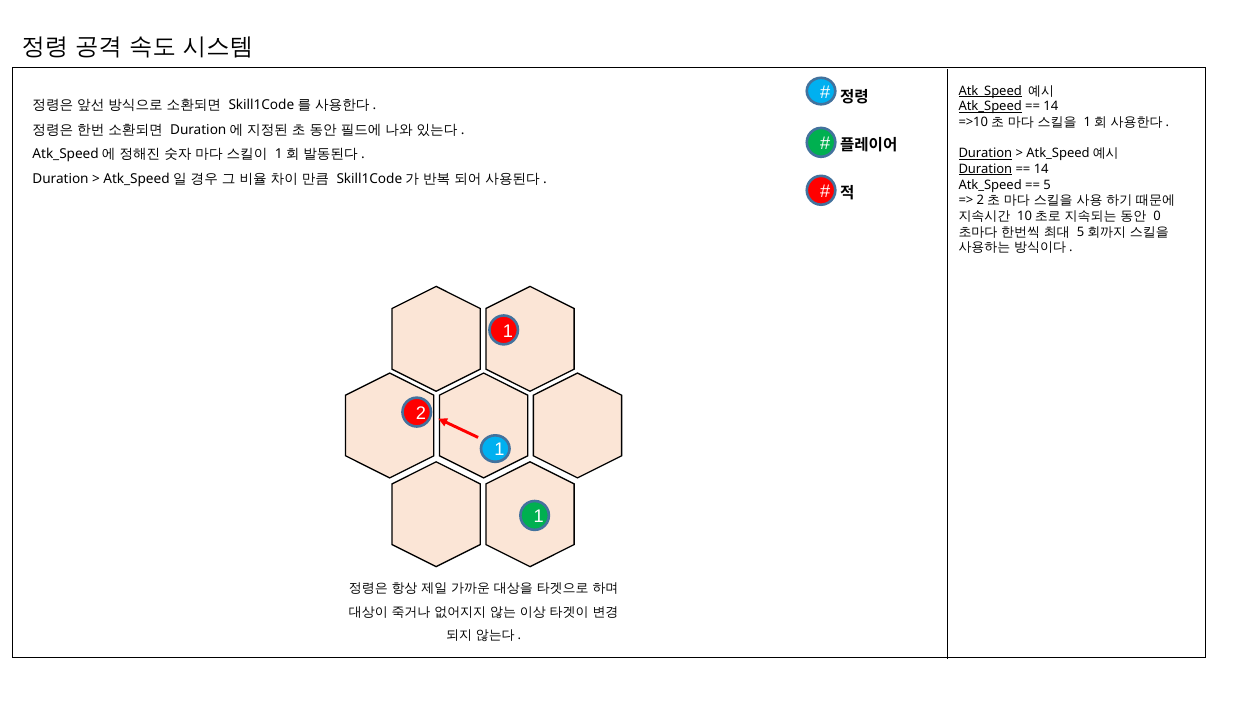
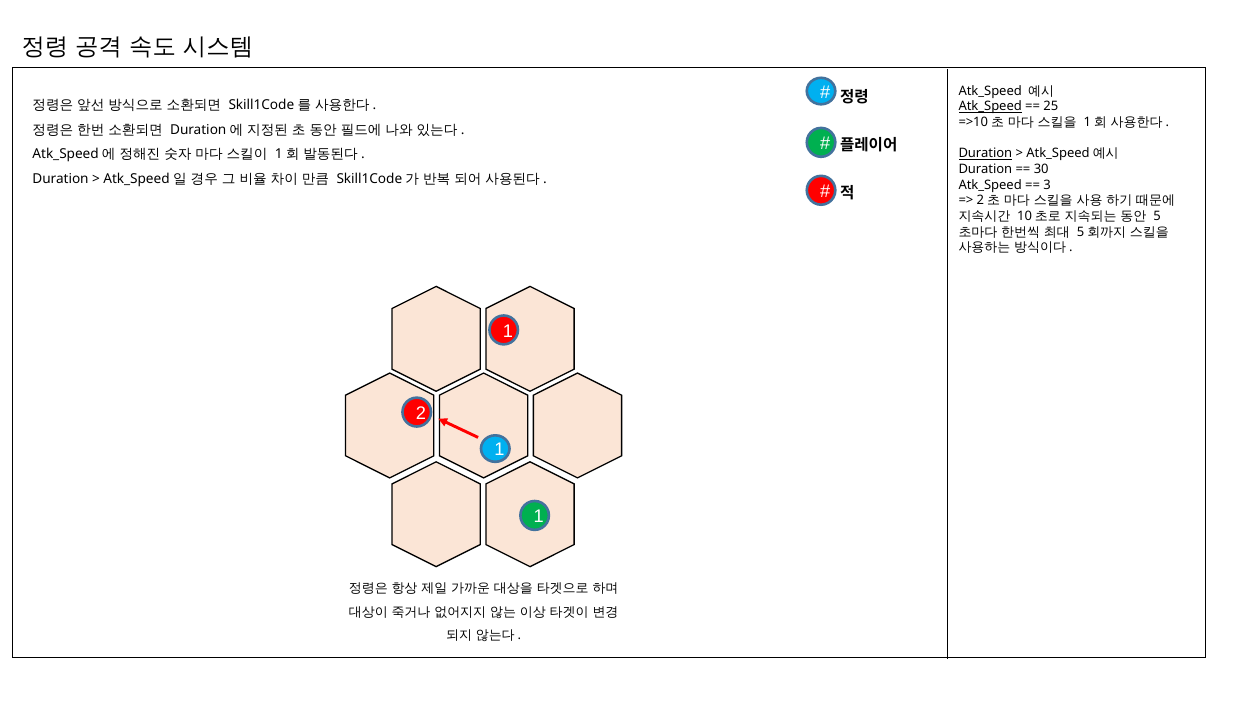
Atk_Speed at (990, 91) underline: present -> none
14 at (1051, 107): 14 -> 25
Duration at (985, 169) underline: present -> none
14 at (1041, 169): 14 -> 30
5: 5 -> 3
0: 0 -> 5
